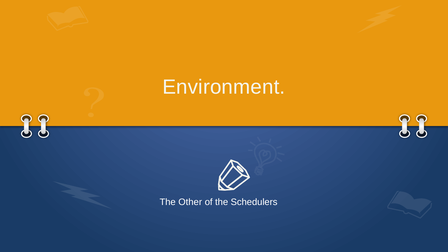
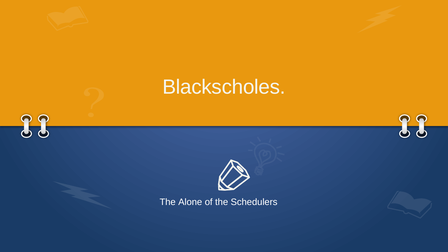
Environment: Environment -> Blackscholes
Other: Other -> Alone
